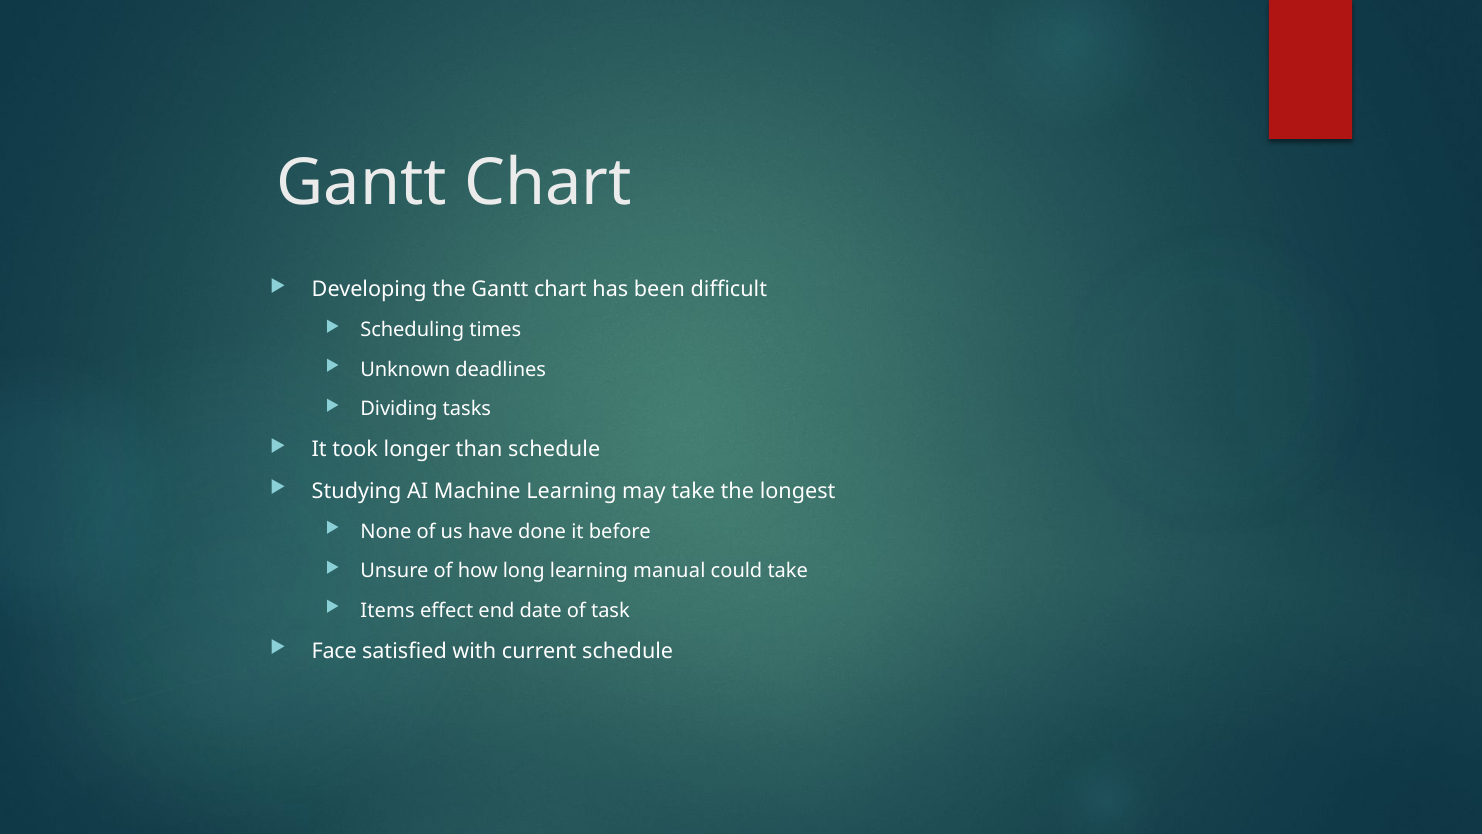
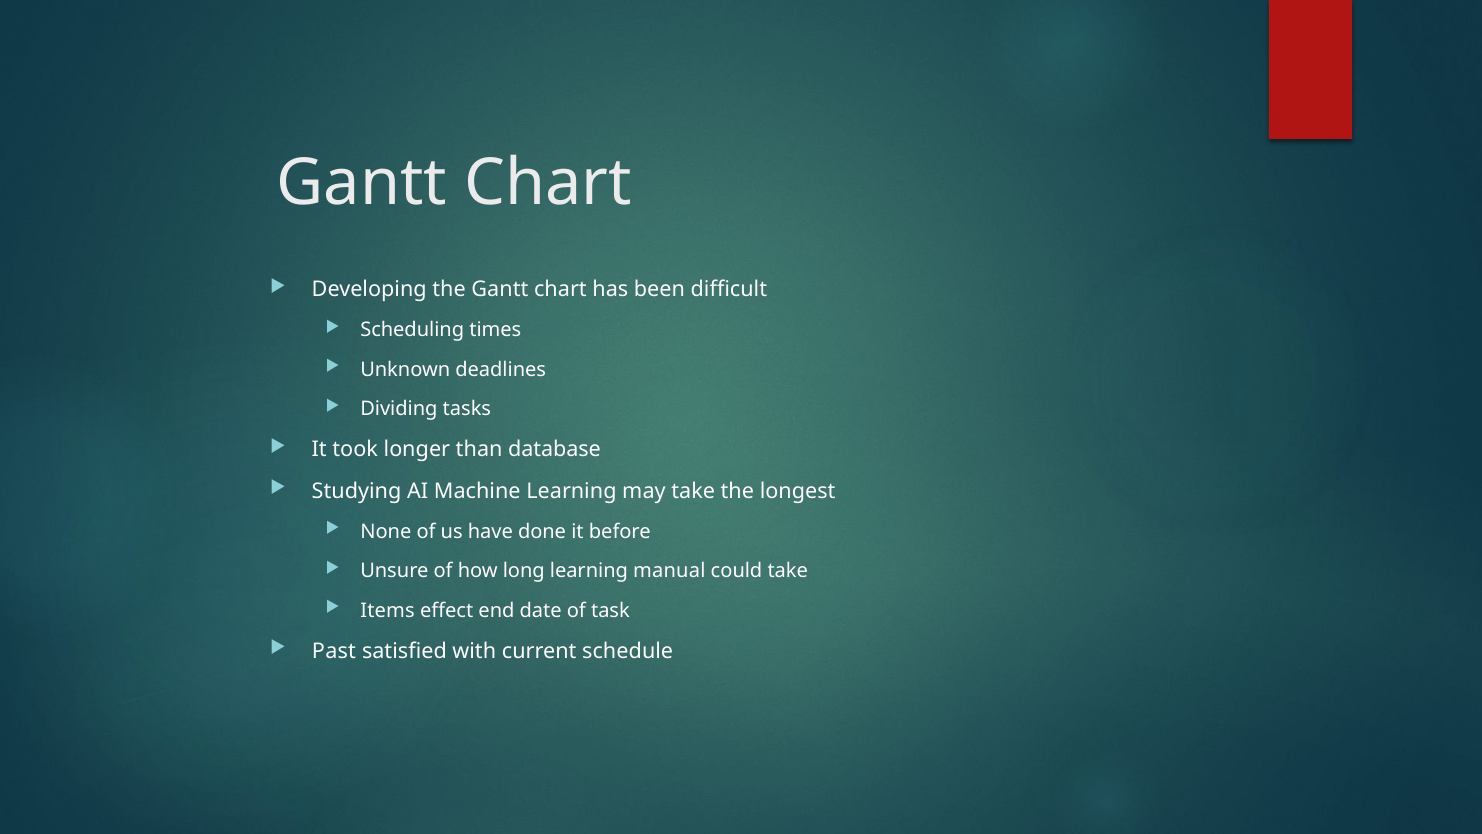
than schedule: schedule -> database
Face: Face -> Past
